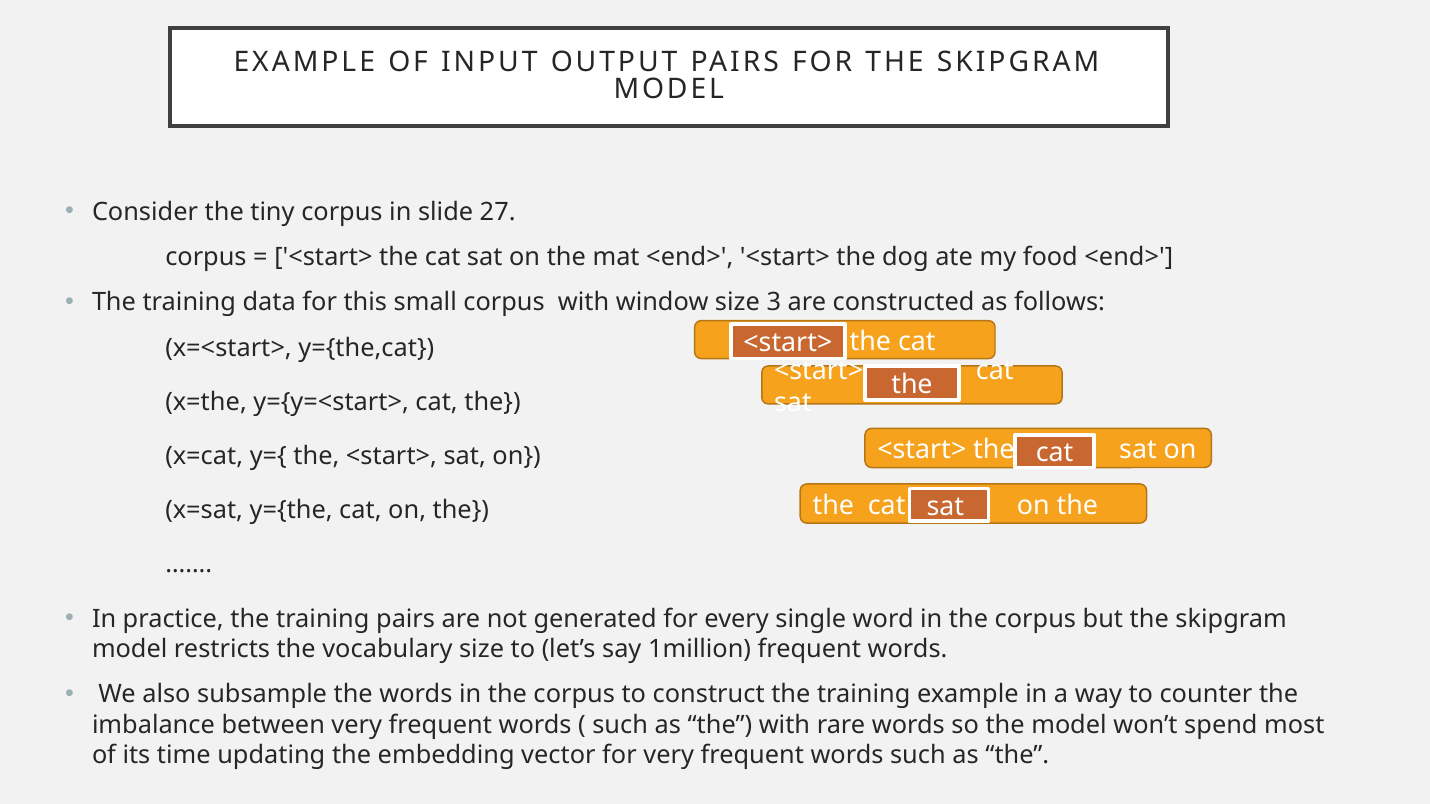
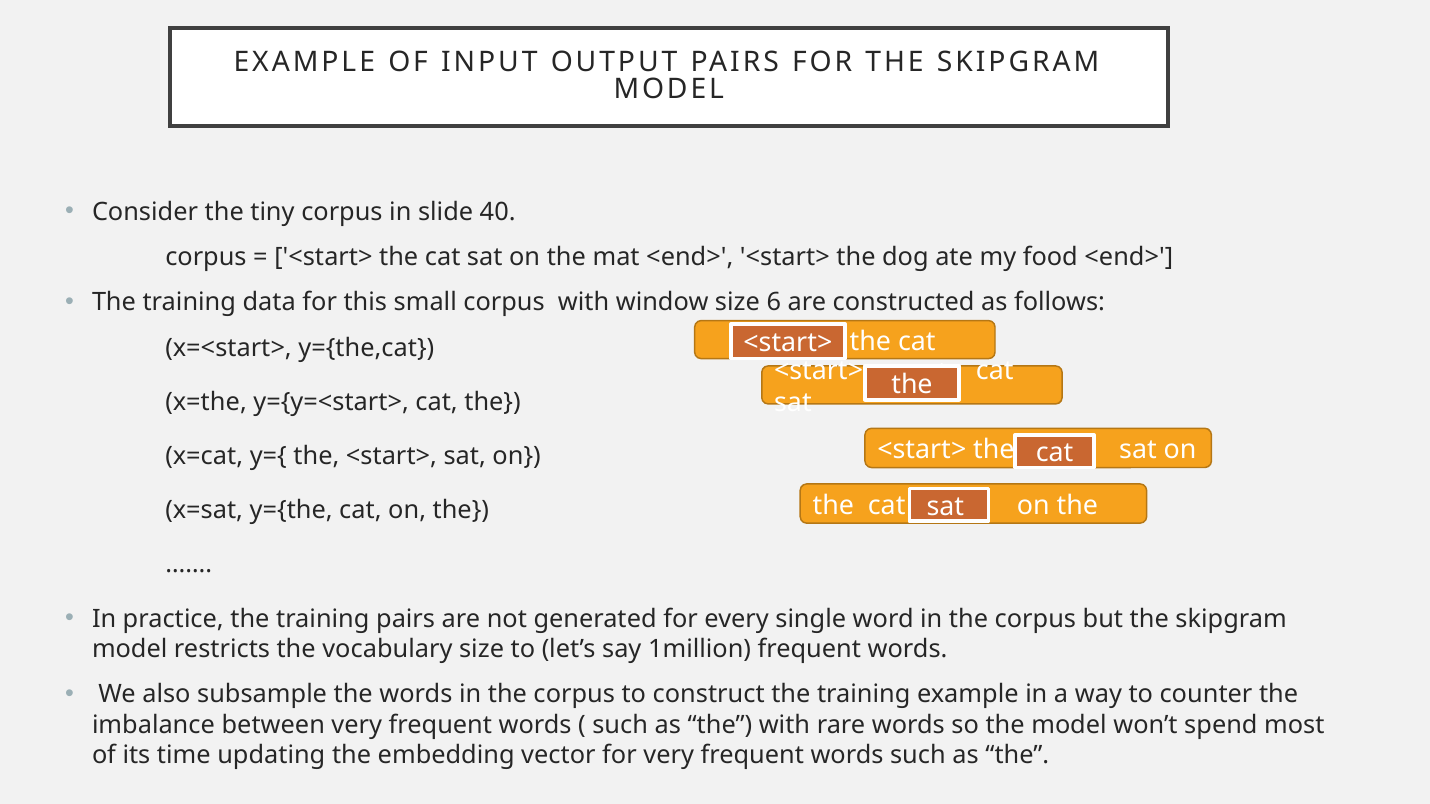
27: 27 -> 40
3: 3 -> 6
